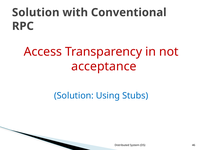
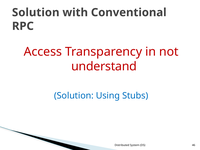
acceptance: acceptance -> understand
